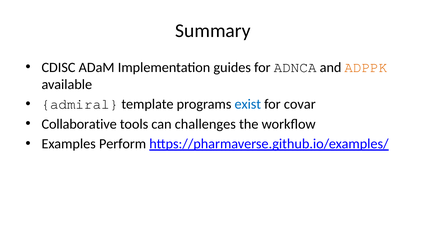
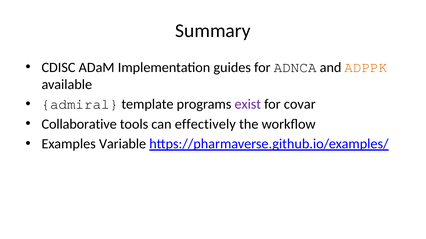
exist colour: blue -> purple
challenges: challenges -> effectively
Perform: Perform -> Variable
